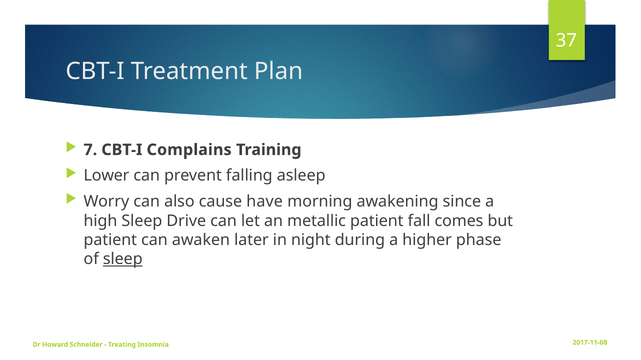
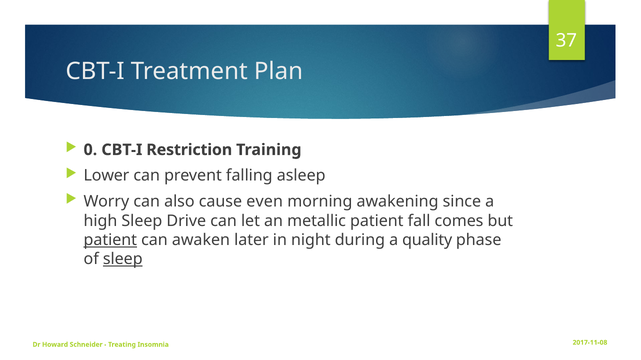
7: 7 -> 0
Complains: Complains -> Restriction
have: have -> even
patient at (110, 240) underline: none -> present
higher: higher -> quality
